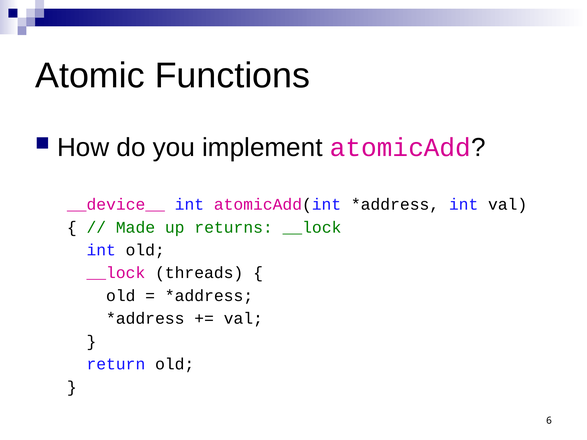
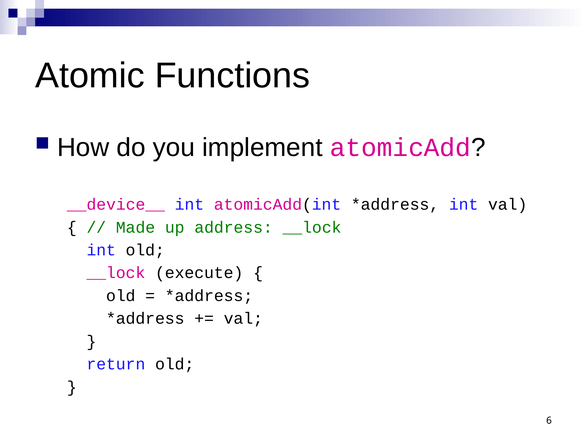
returns: returns -> address
threads: threads -> execute
